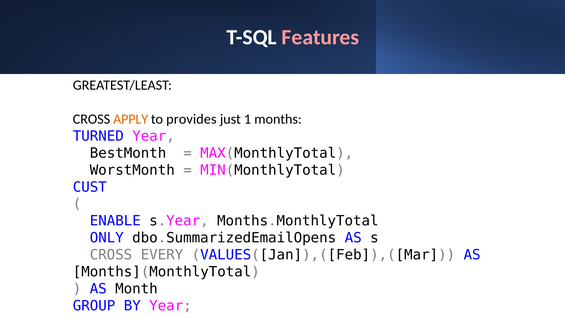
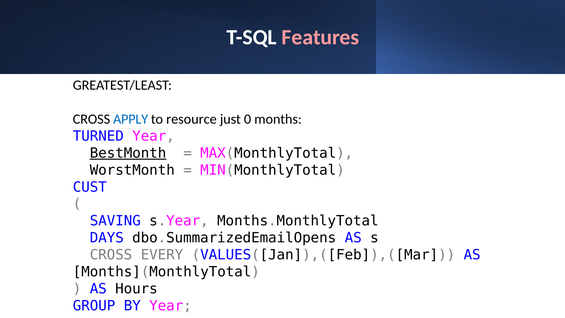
APPLY colour: orange -> blue
provides: provides -> resource
1: 1 -> 0
BestMonth underline: none -> present
ENABLE: ENABLE -> SAVING
ONLY: ONLY -> DAYS
Month: Month -> Hours
